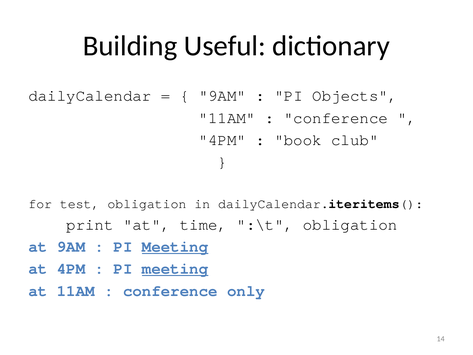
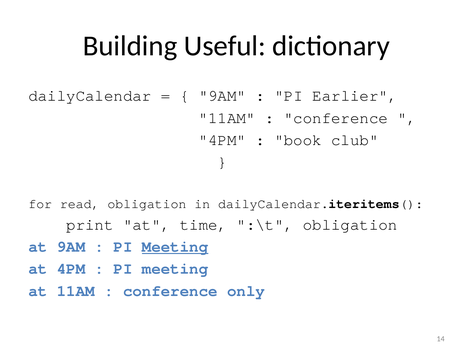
Objects: Objects -> Earlier
test: test -> read
meeting at (175, 269) underline: present -> none
